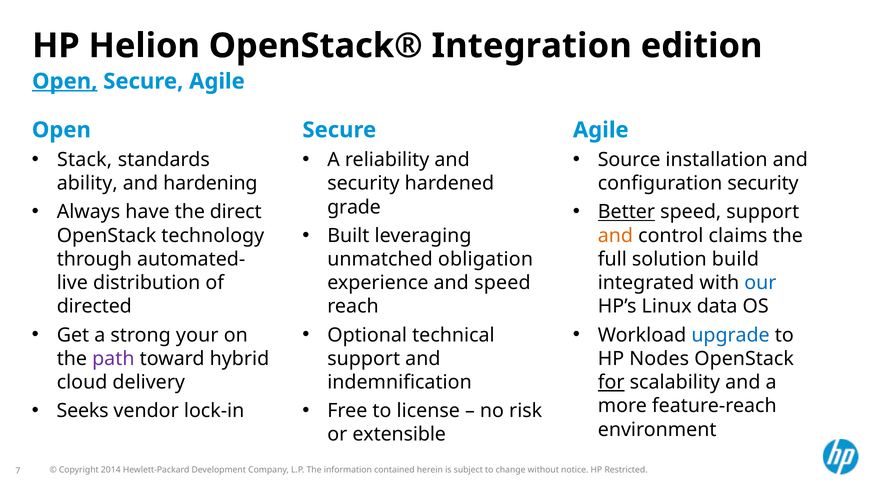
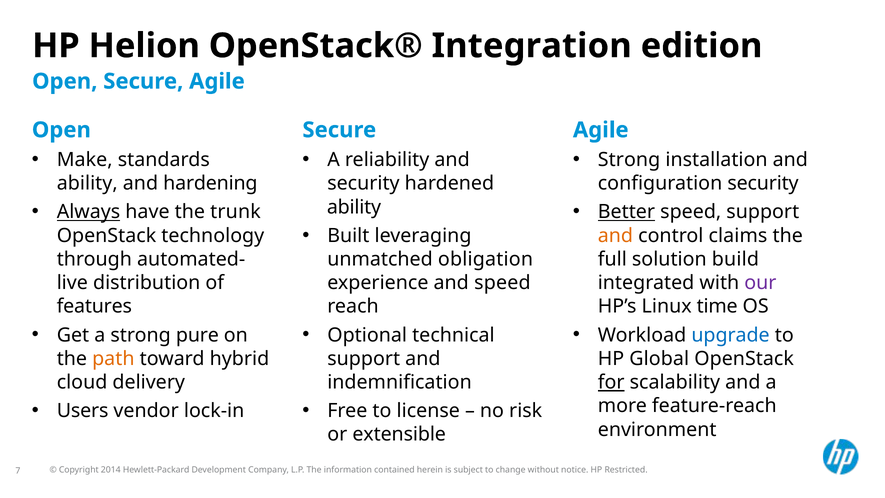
Open at (65, 81) underline: present -> none
Stack: Stack -> Make
Source at (629, 160): Source -> Strong
grade at (354, 207): grade -> ability
Always underline: none -> present
direct: direct -> trunk
our colour: blue -> purple
directed: directed -> features
data: data -> time
your: your -> pure
path colour: purple -> orange
Nodes: Nodes -> Global
Seeks: Seeks -> Users
